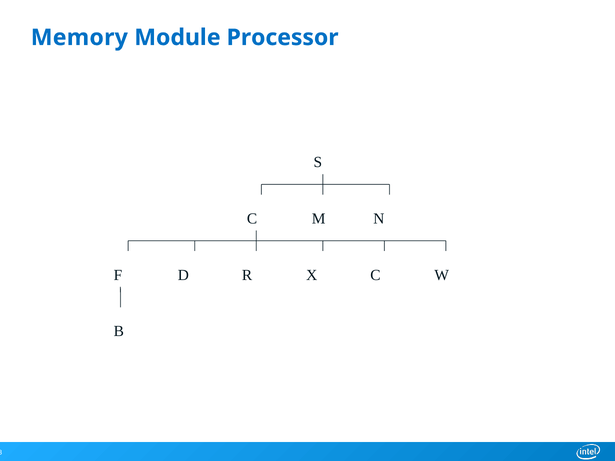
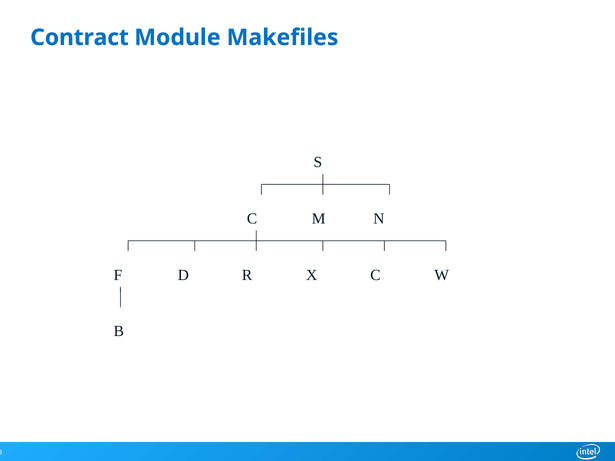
Memory: Memory -> Contract
Processor: Processor -> Makefiles
